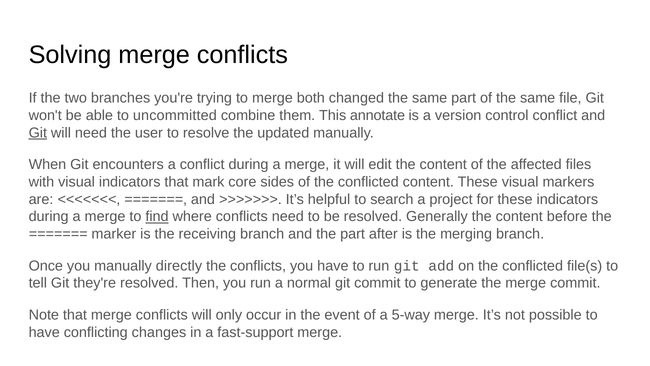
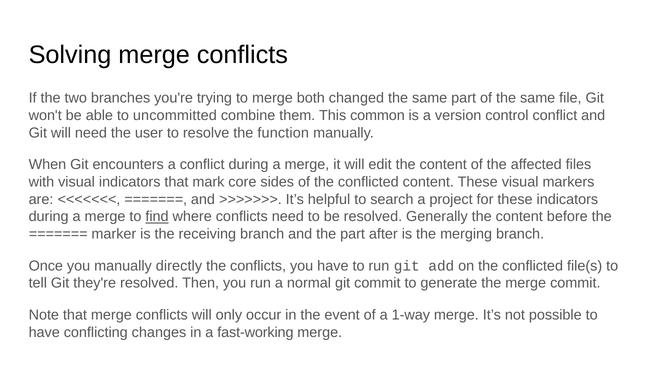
annotate: annotate -> common
Git at (38, 133) underline: present -> none
updated: updated -> function
5-way: 5-way -> 1-way
fast-support: fast-support -> fast-working
